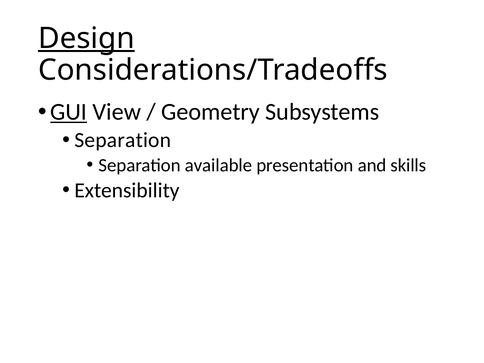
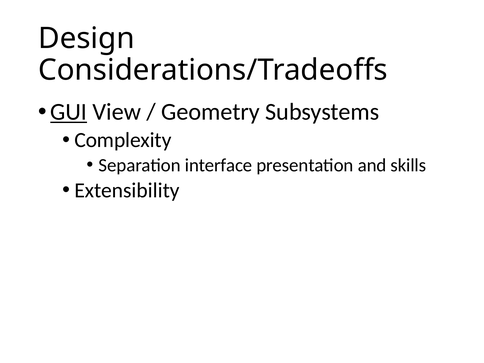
Design underline: present -> none
Separation at (123, 140): Separation -> Complexity
available: available -> interface
